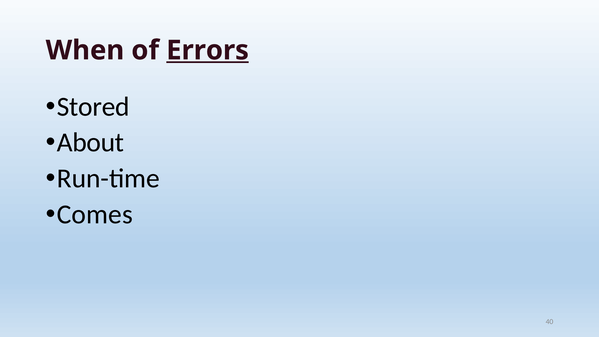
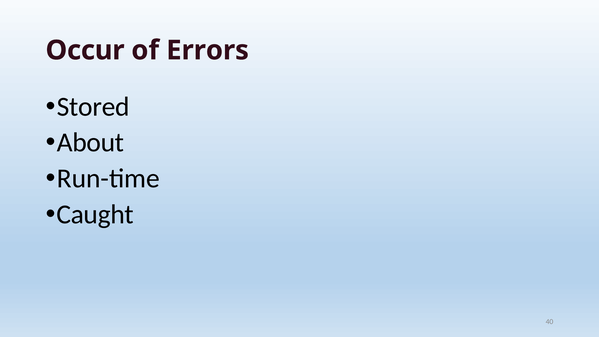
When: When -> Occur
Errors underline: present -> none
Comes: Comes -> Caught
